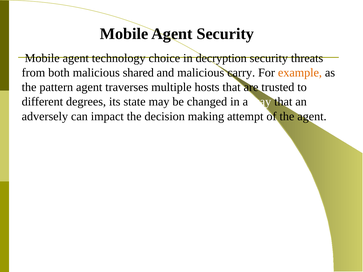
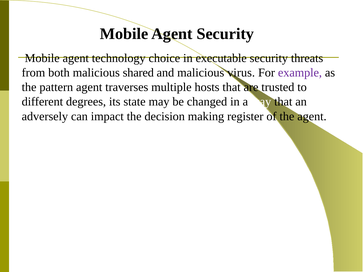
decryption: decryption -> executable
carry: carry -> virus
example colour: orange -> purple
attempt: attempt -> register
